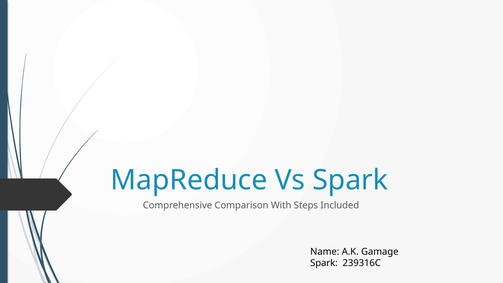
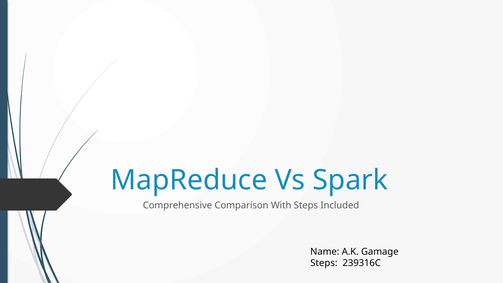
Spark at (324, 263): Spark -> Steps
